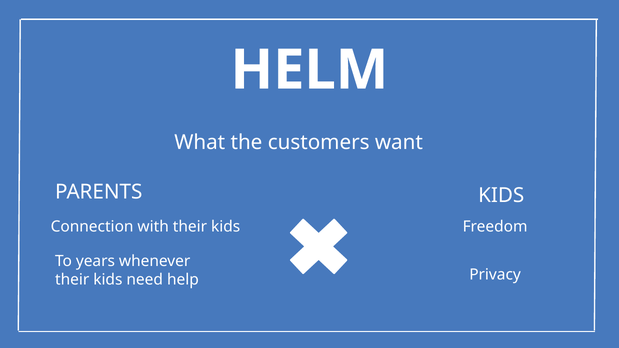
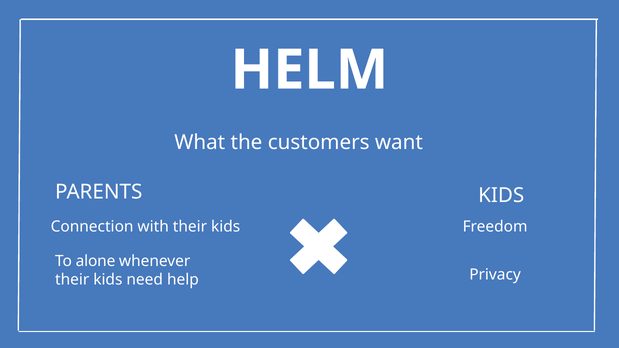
years: years -> alone
